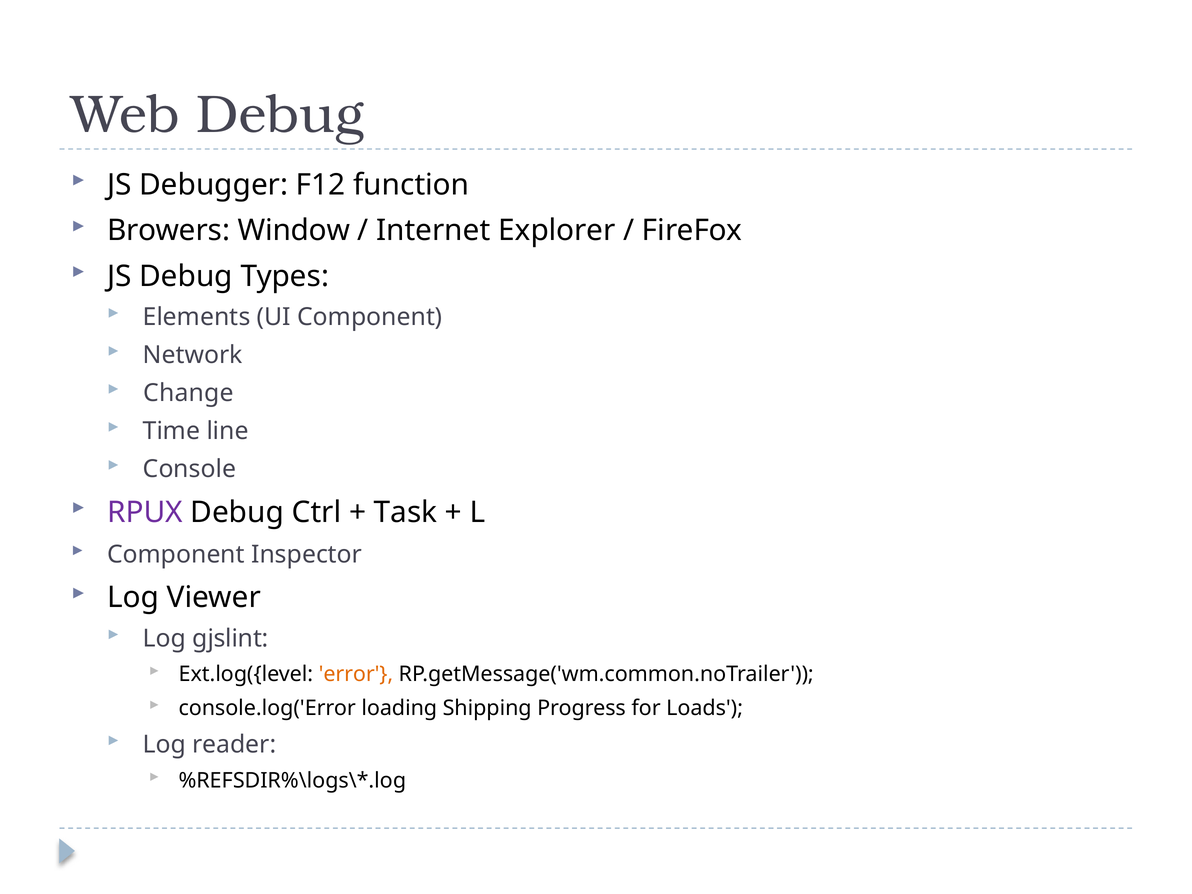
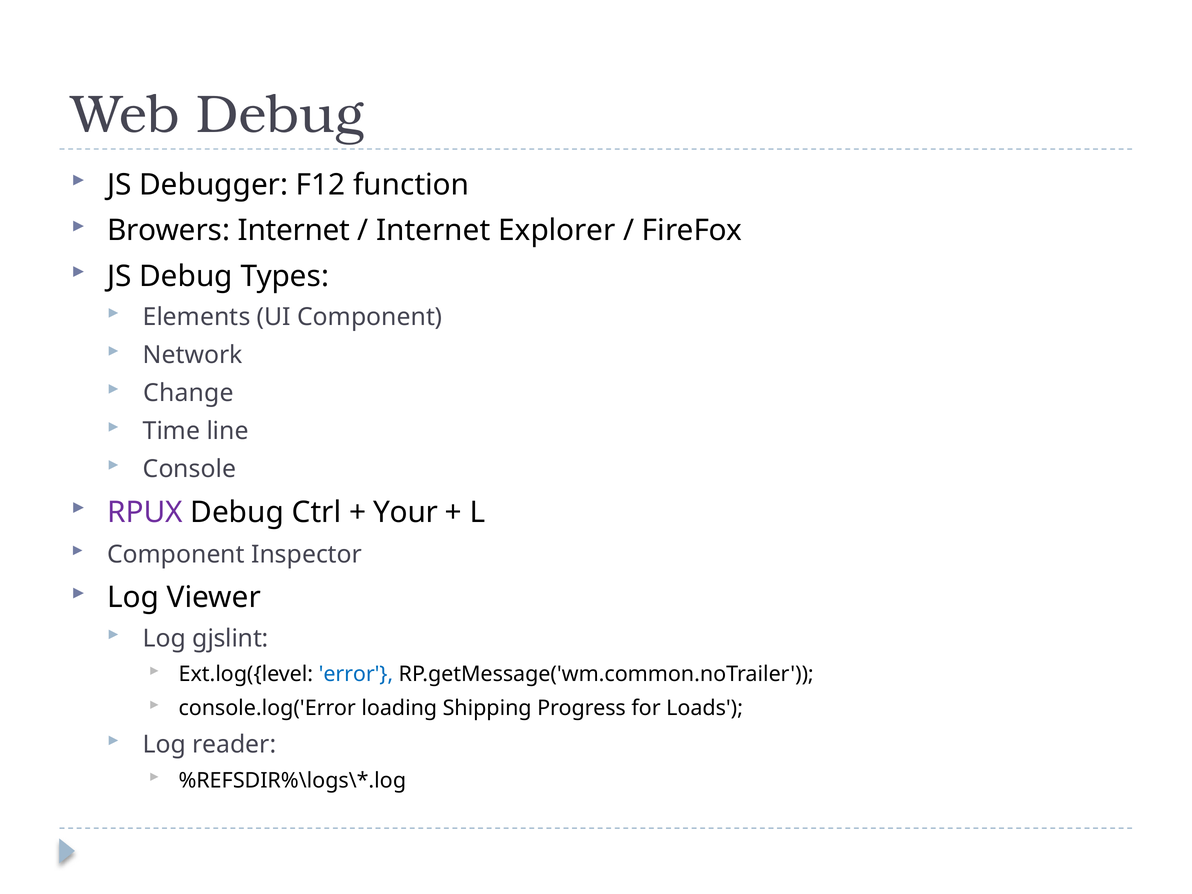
Browers Window: Window -> Internet
Task: Task -> Your
error colour: orange -> blue
